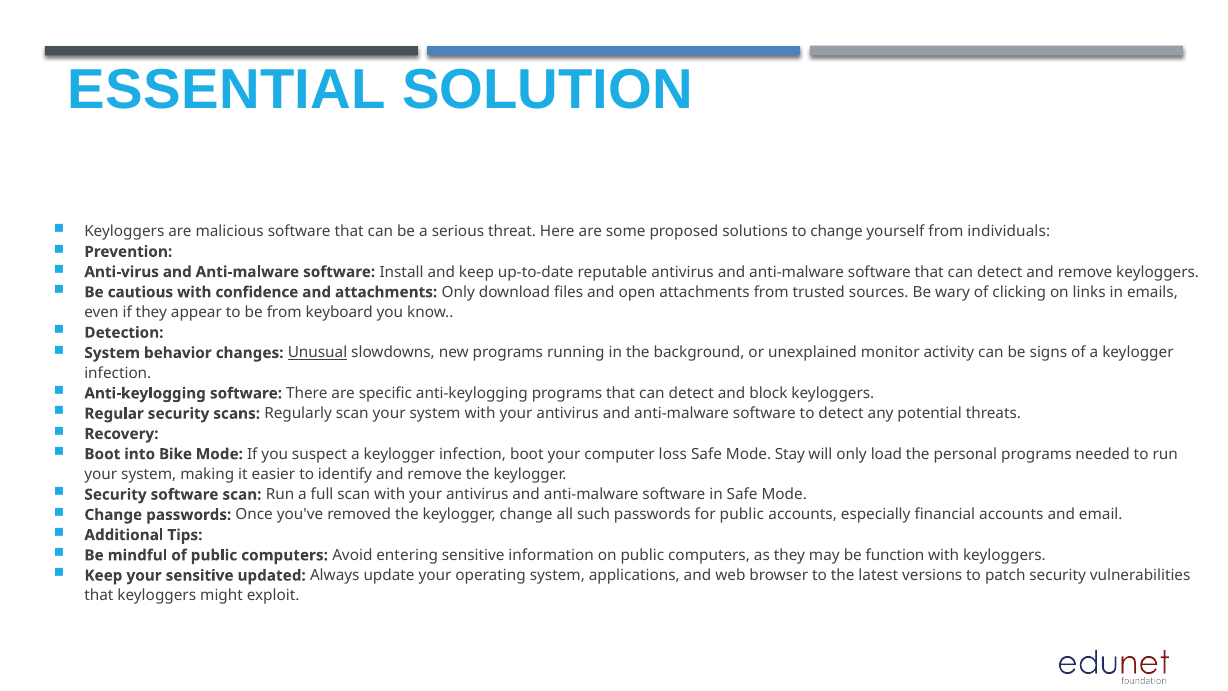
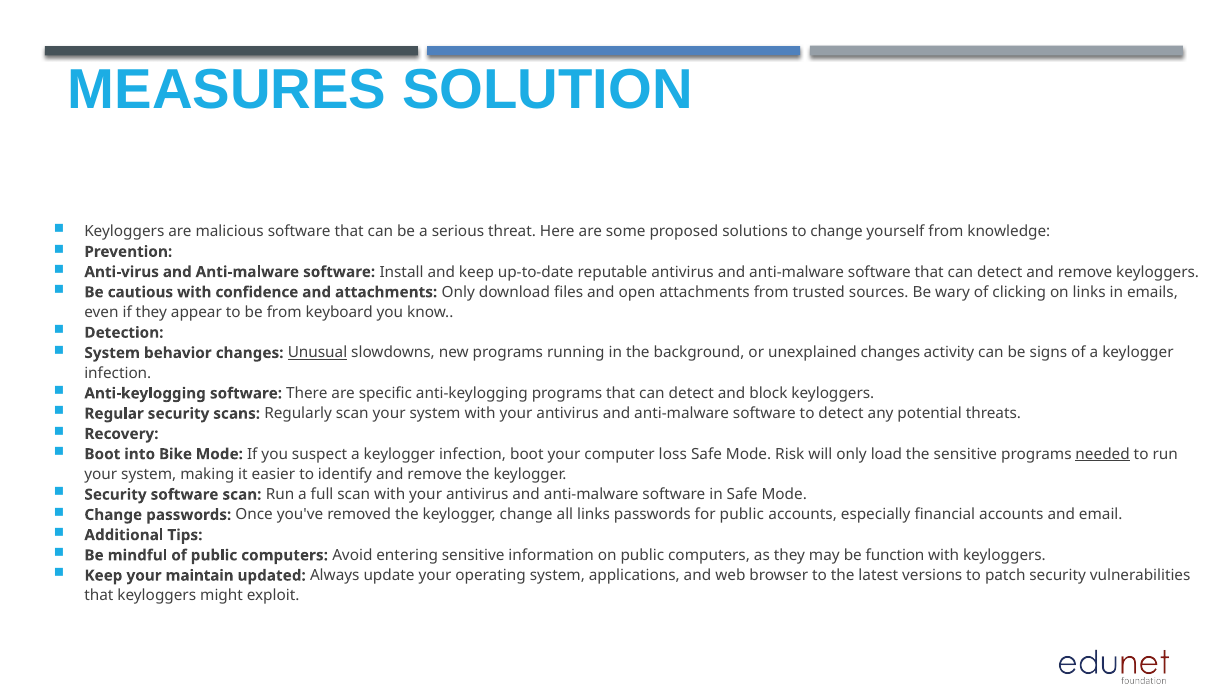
ESSENTIAL: ESSENTIAL -> MEASURES
individuals: individuals -> knowledge
unexplained monitor: monitor -> changes
Stay: Stay -> Risk
the personal: personal -> sensitive
needed underline: none -> present
all such: such -> links
your sensitive: sensitive -> maintain
